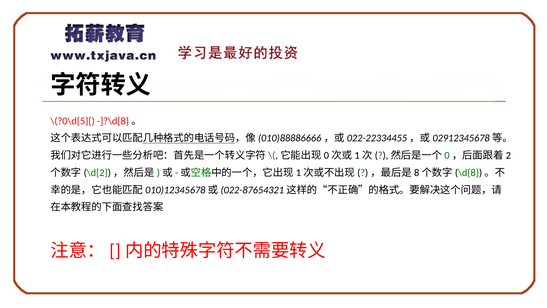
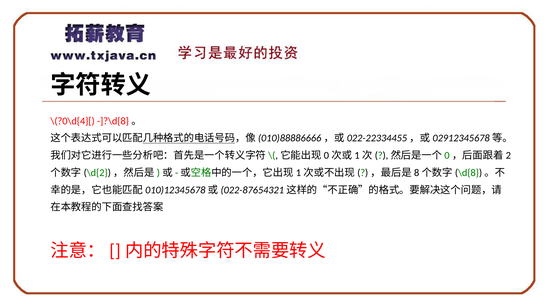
\(?0\d{5}[: \(?0\d{5}[ -> \(?0\d{4}[
